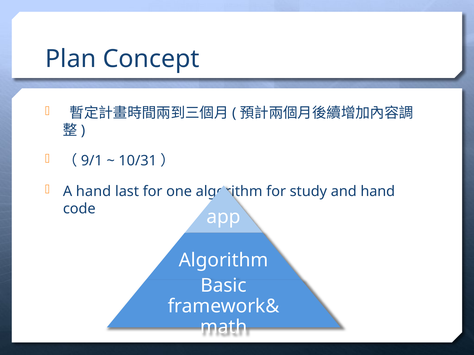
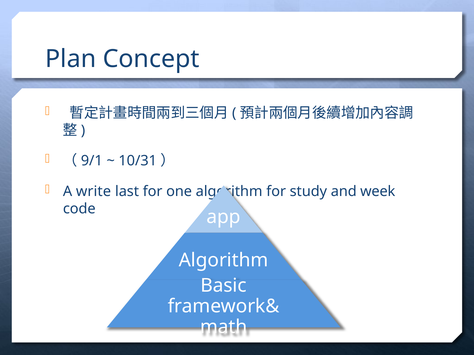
A hand: hand -> write
and hand: hand -> week
